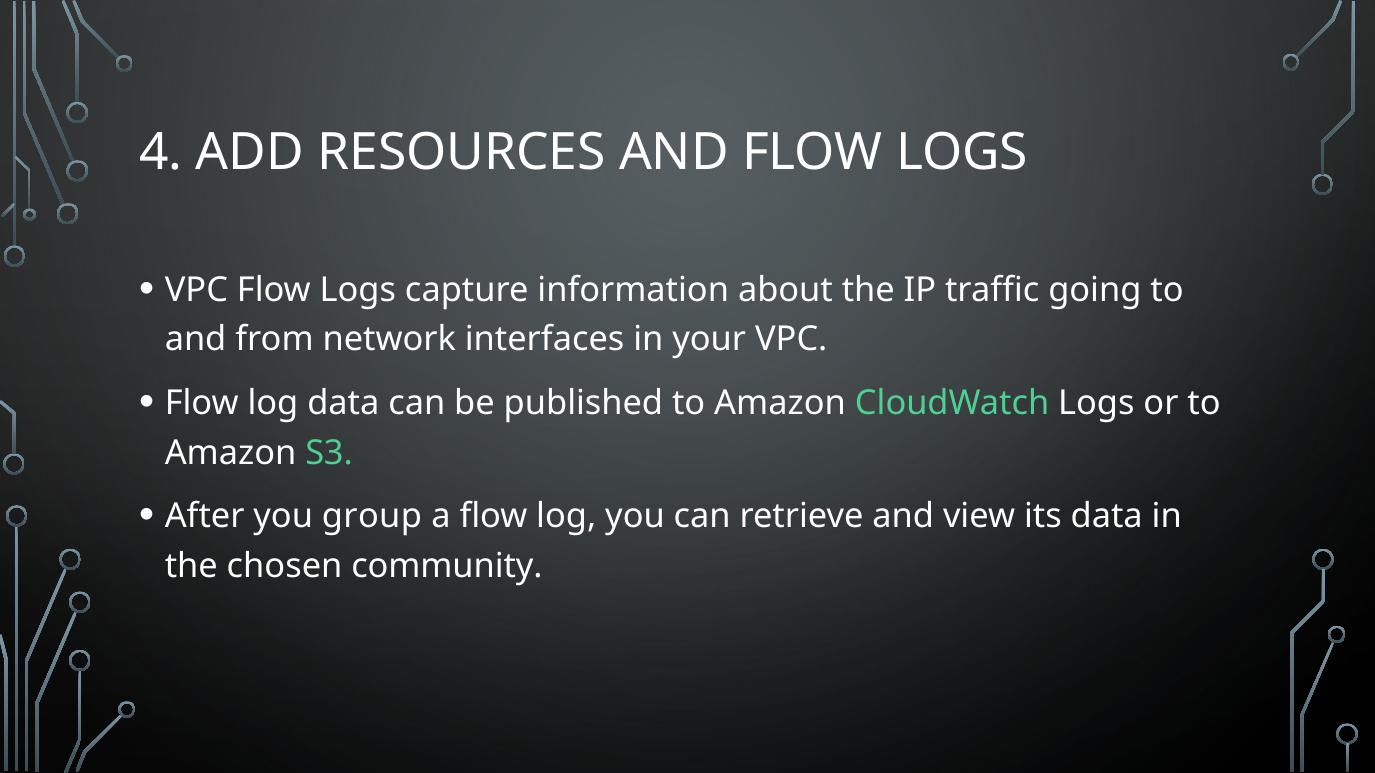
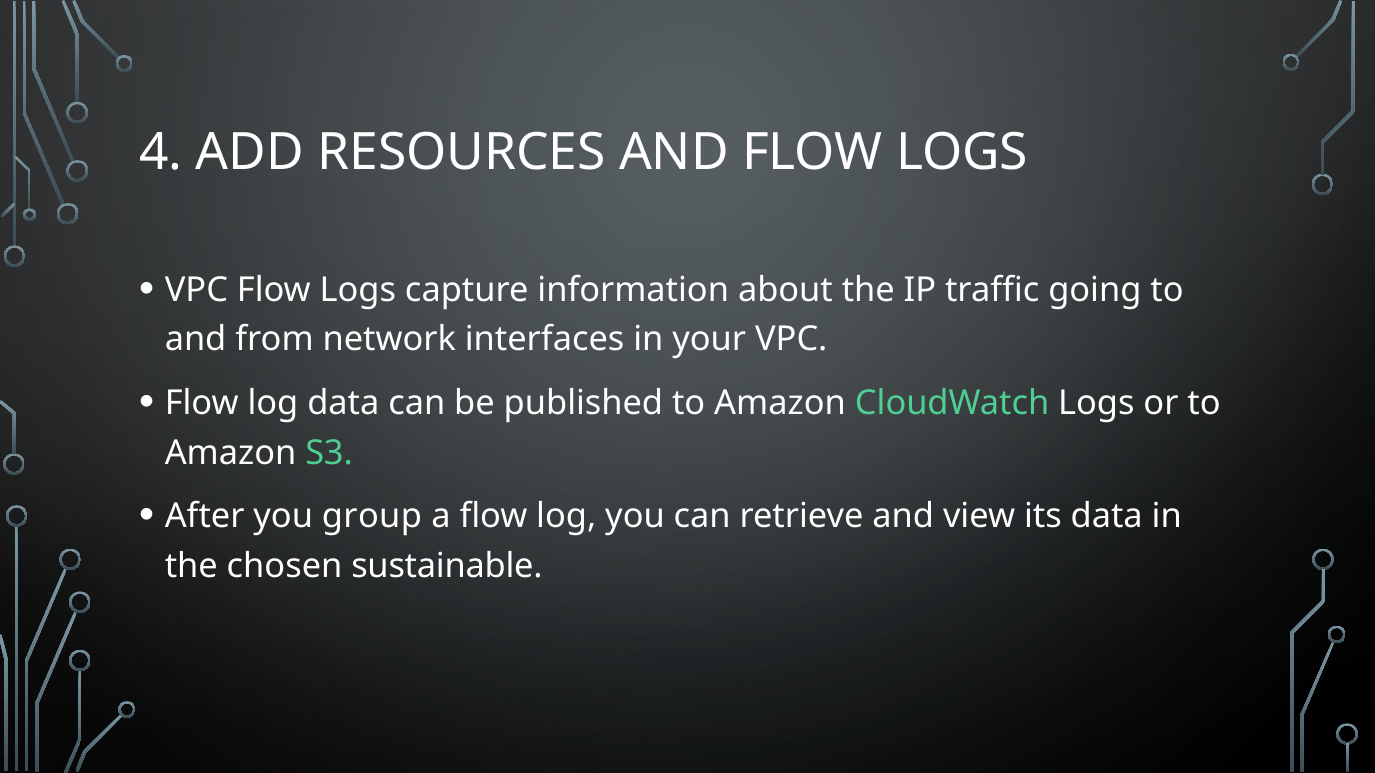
community: community -> sustainable
